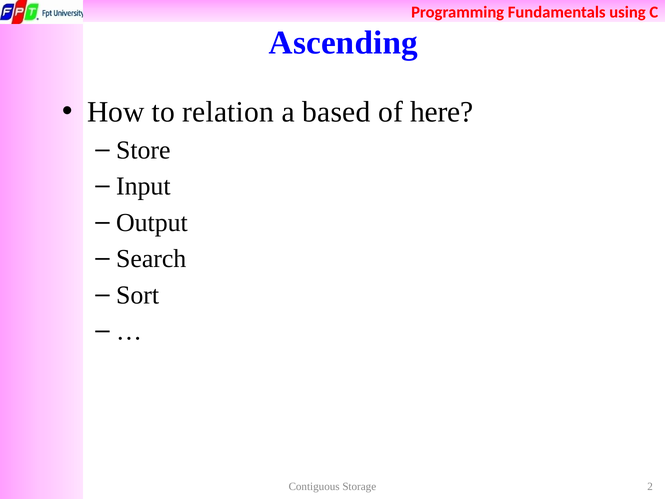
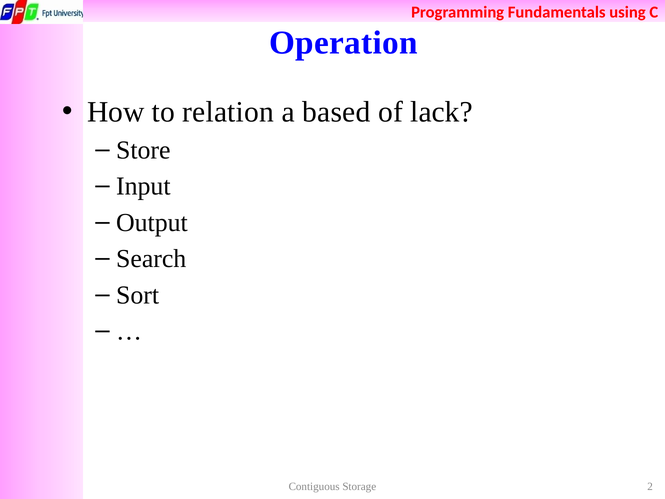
Ascending: Ascending -> Operation
here: here -> lack
